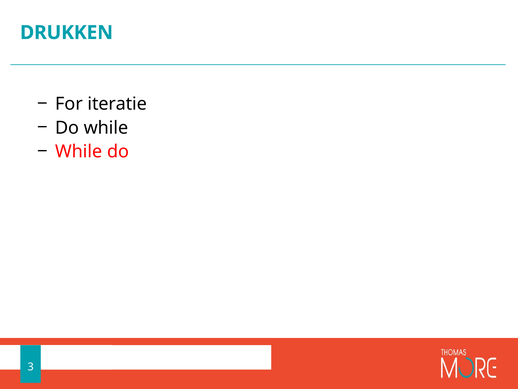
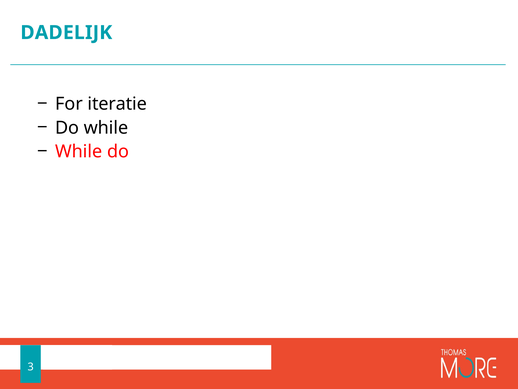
DRUKKEN: DRUKKEN -> DADELIJK
